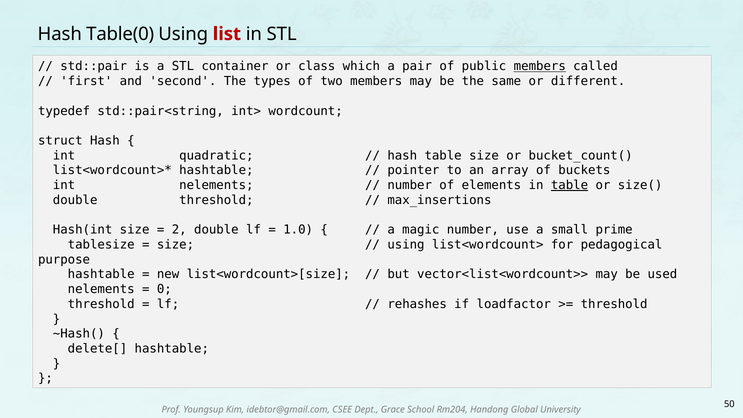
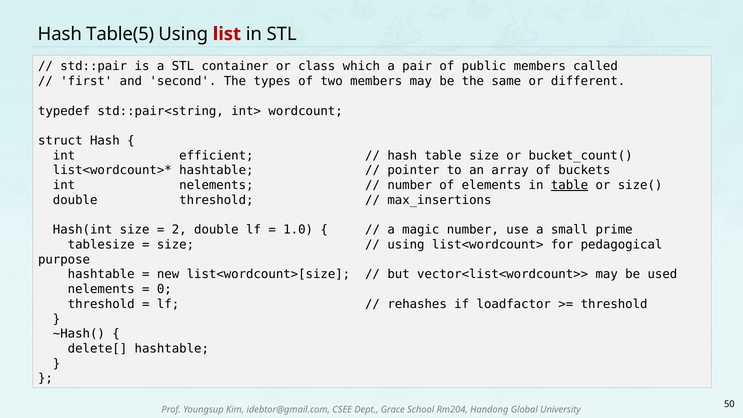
Table(0: Table(0 -> Table(5
members at (540, 66) underline: present -> none
quadratic: quadratic -> efficient
